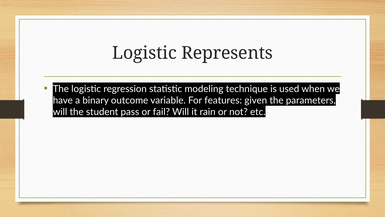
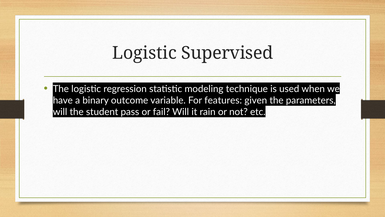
Represents: Represents -> Supervised
